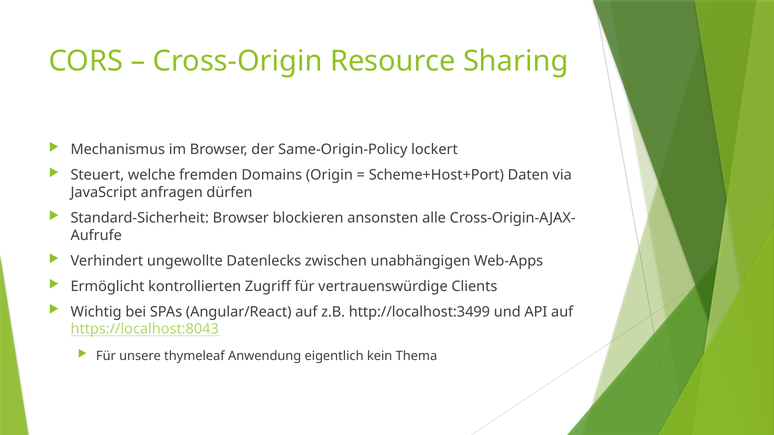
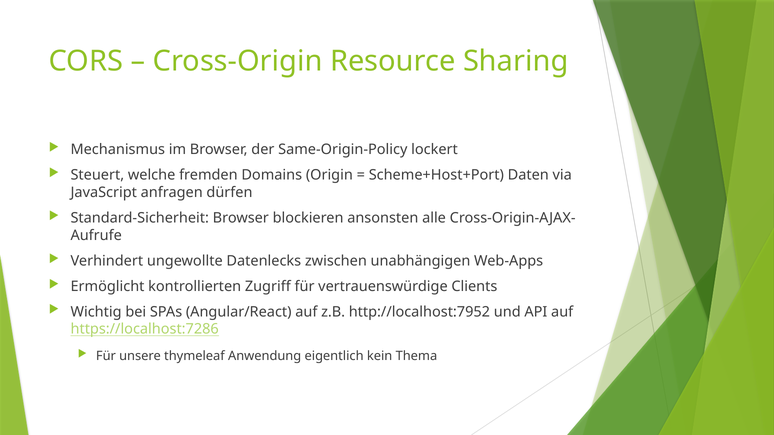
http://localhost:3499: http://localhost:3499 -> http://localhost:7952
https://localhost:8043: https://localhost:8043 -> https://localhost:7286
